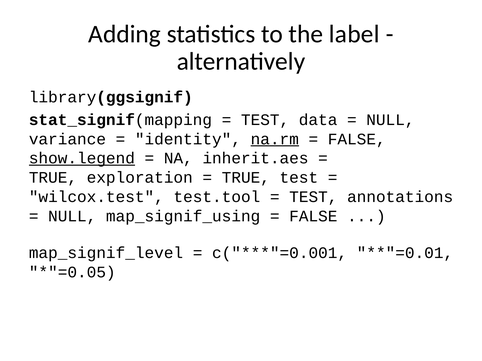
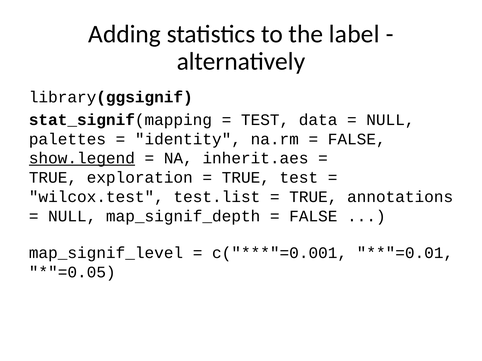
variance: variance -> palettes
na.rm underline: present -> none
test.tool: test.tool -> test.list
TEST at (313, 197): TEST -> TRUE
map_signif_using: map_signif_using -> map_signif_depth
